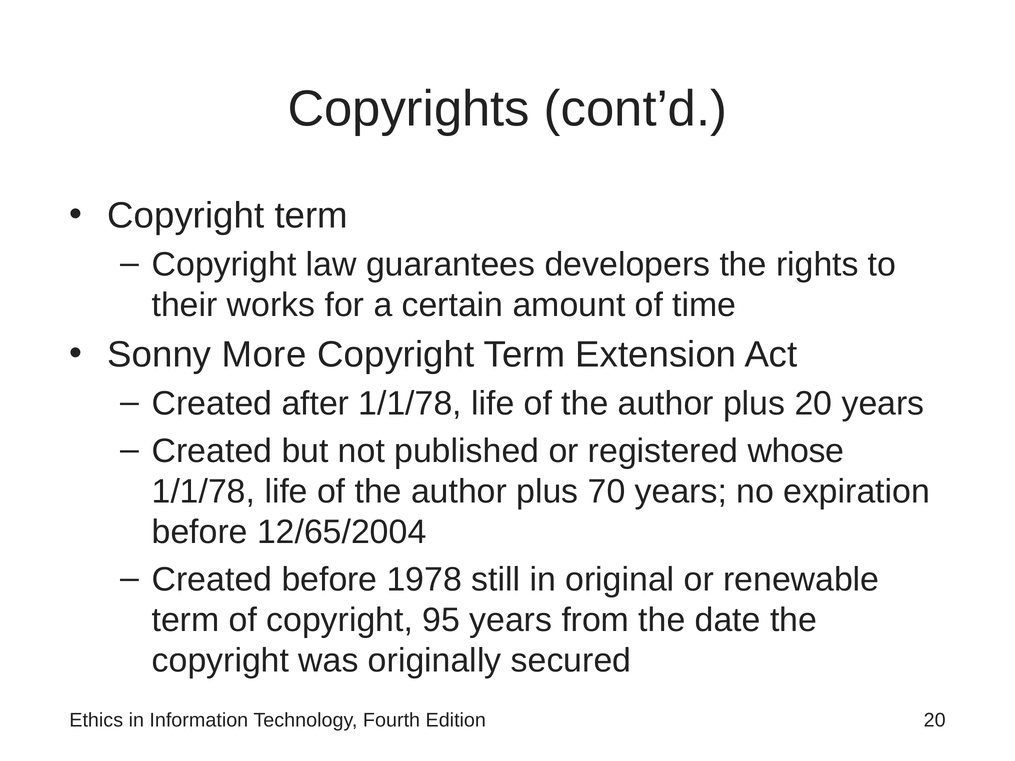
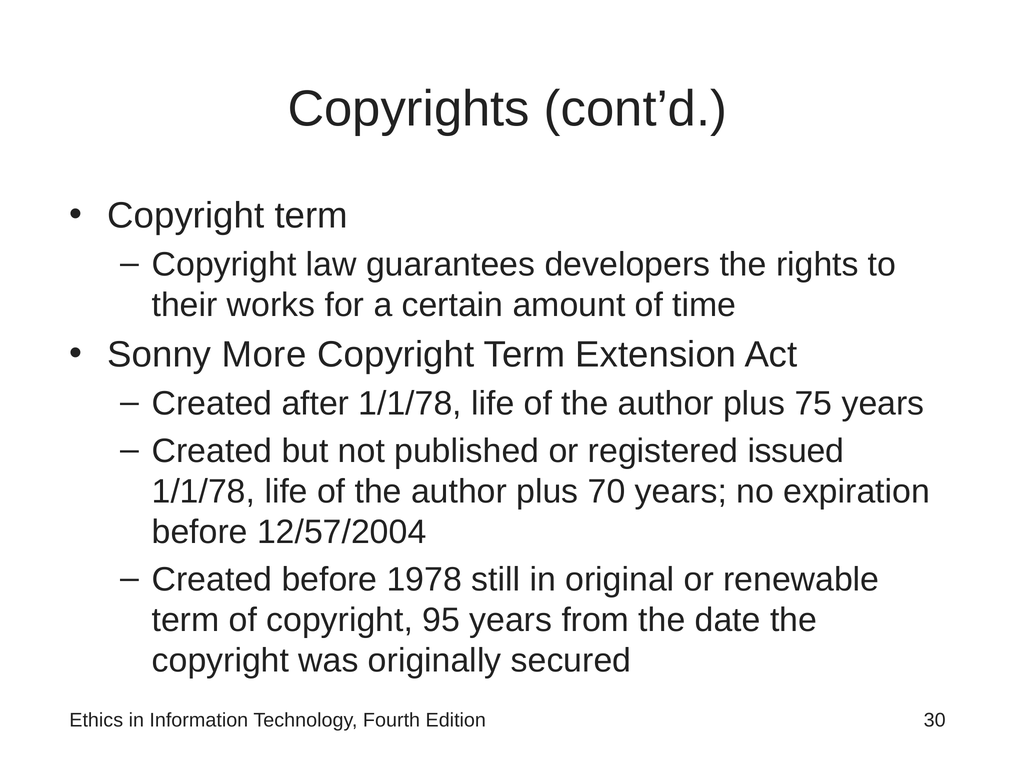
plus 20: 20 -> 75
whose: whose -> issued
12/65/2004: 12/65/2004 -> 12/57/2004
Edition 20: 20 -> 30
